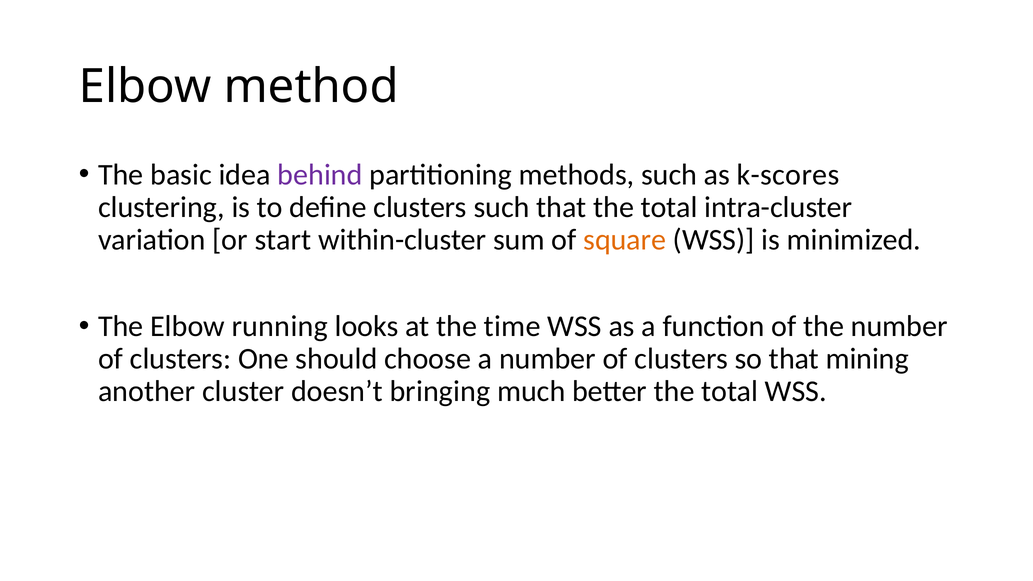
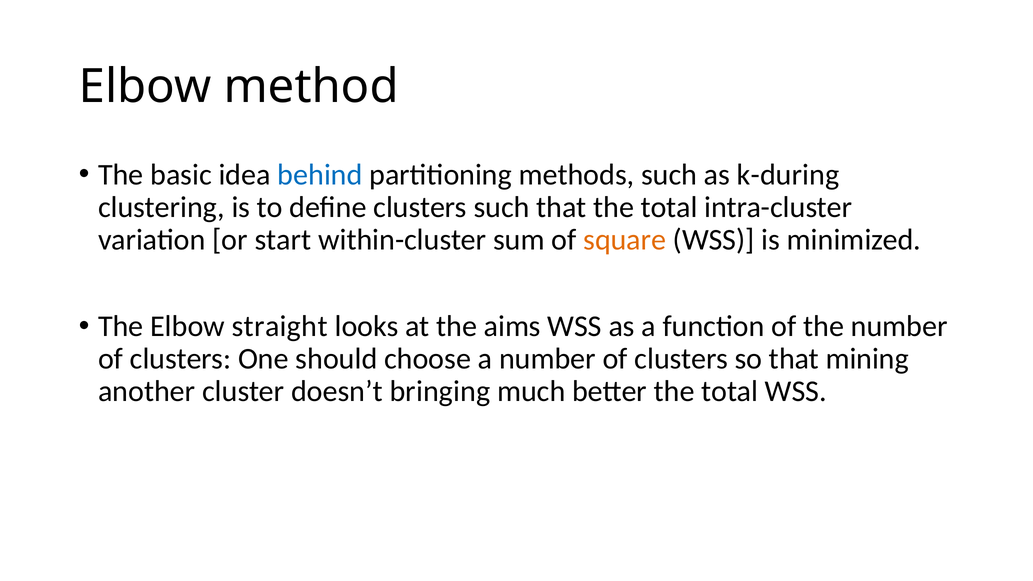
behind colour: purple -> blue
k-scores: k-scores -> k-during
running: running -> straight
time: time -> aims
